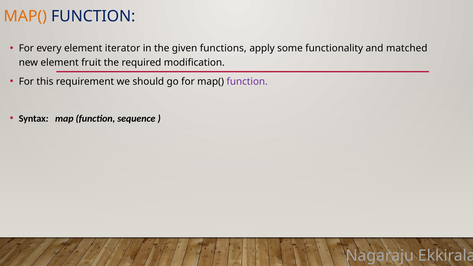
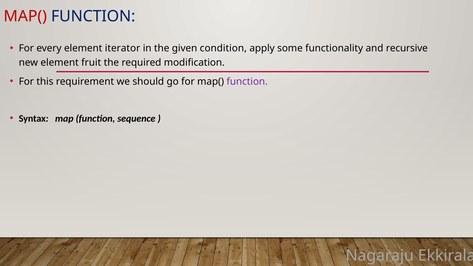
MAP( at (25, 16) colour: orange -> red
functions: functions -> condition
matched: matched -> recursive
